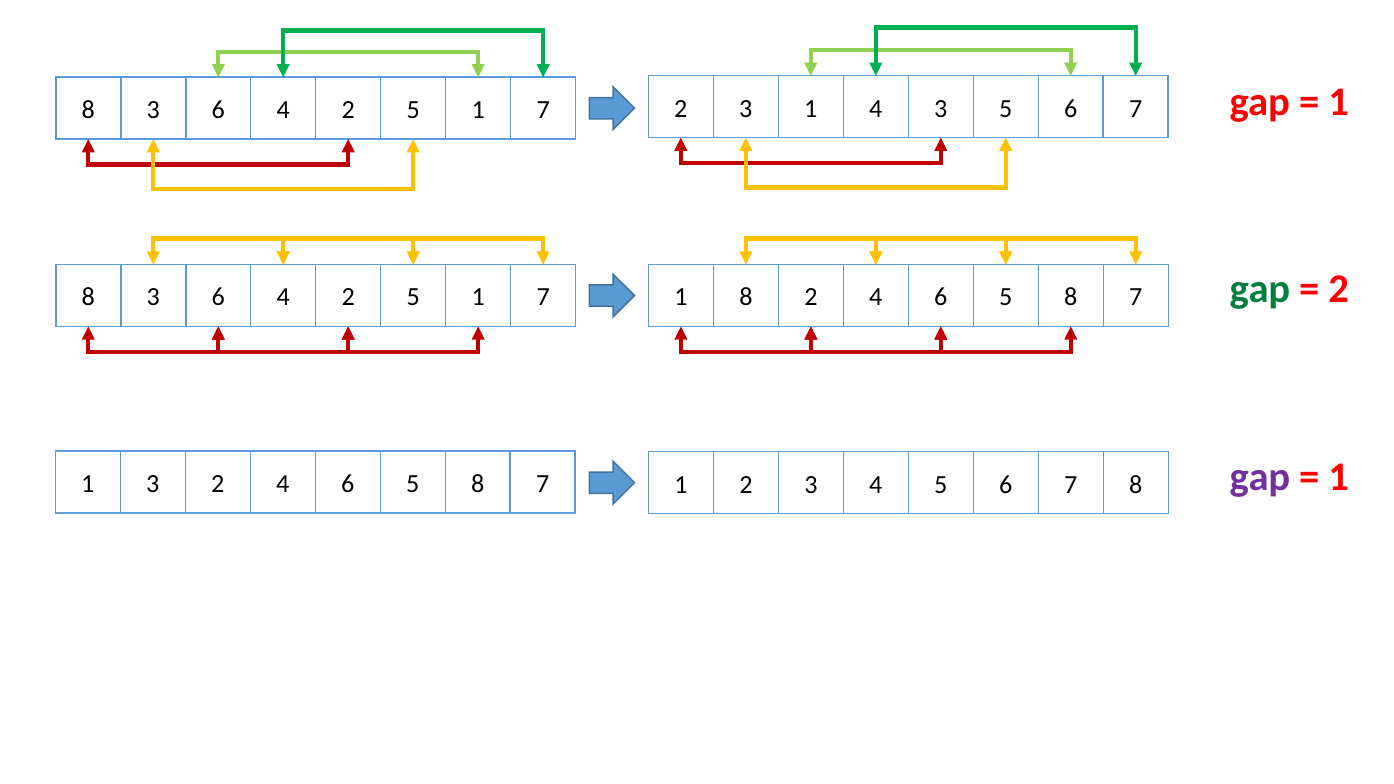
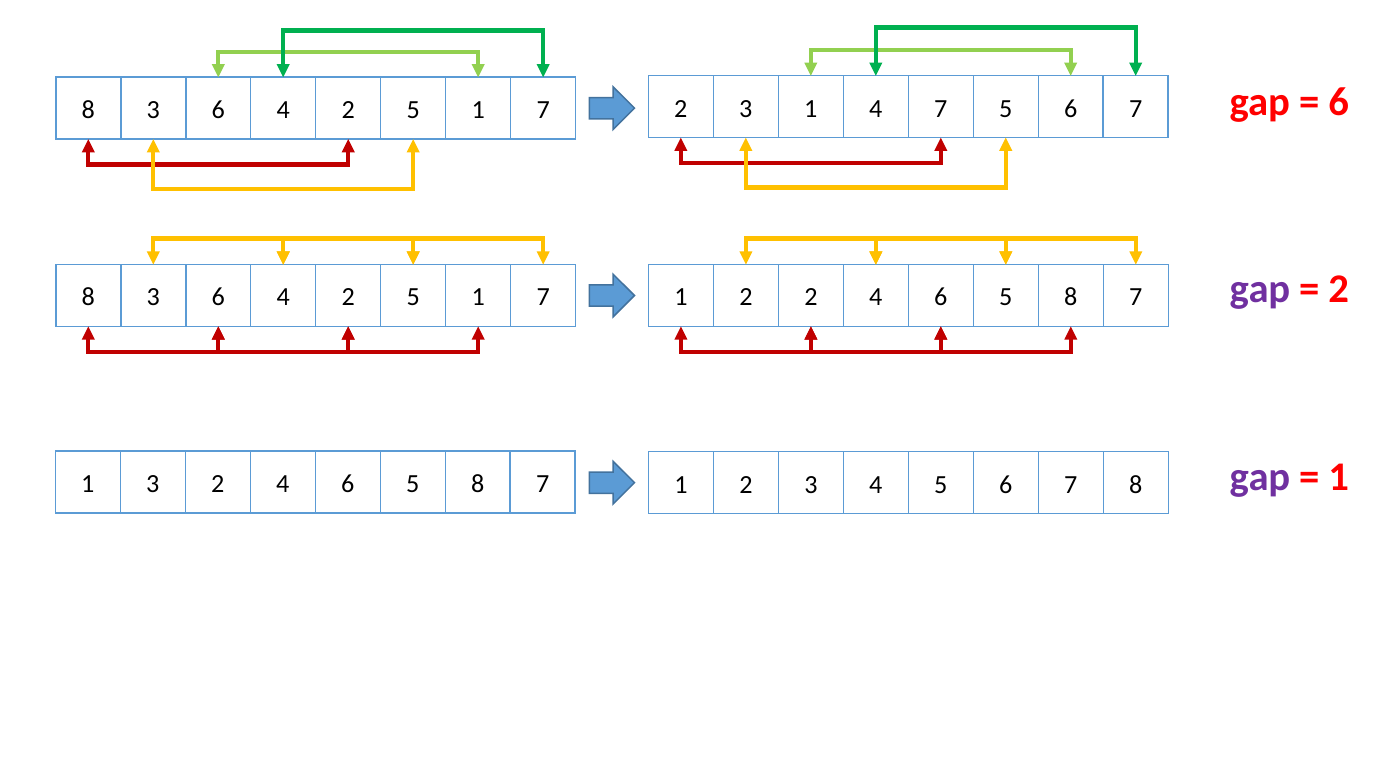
4 3: 3 -> 7
1 at (1339, 102): 1 -> 6
8 at (746, 297): 8 -> 2
gap at (1260, 289) colour: green -> purple
